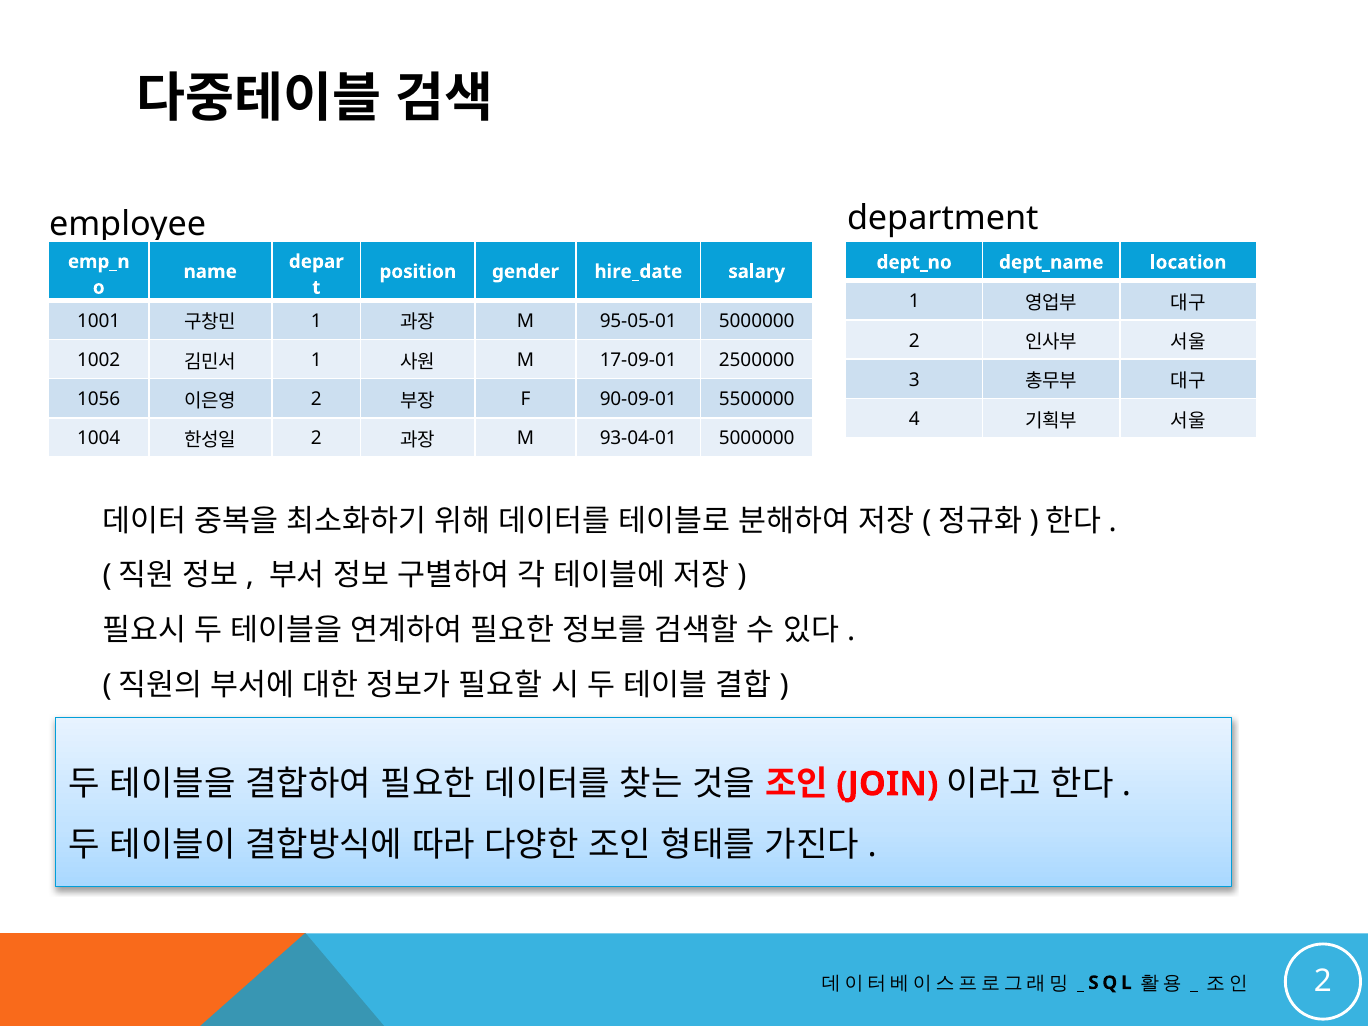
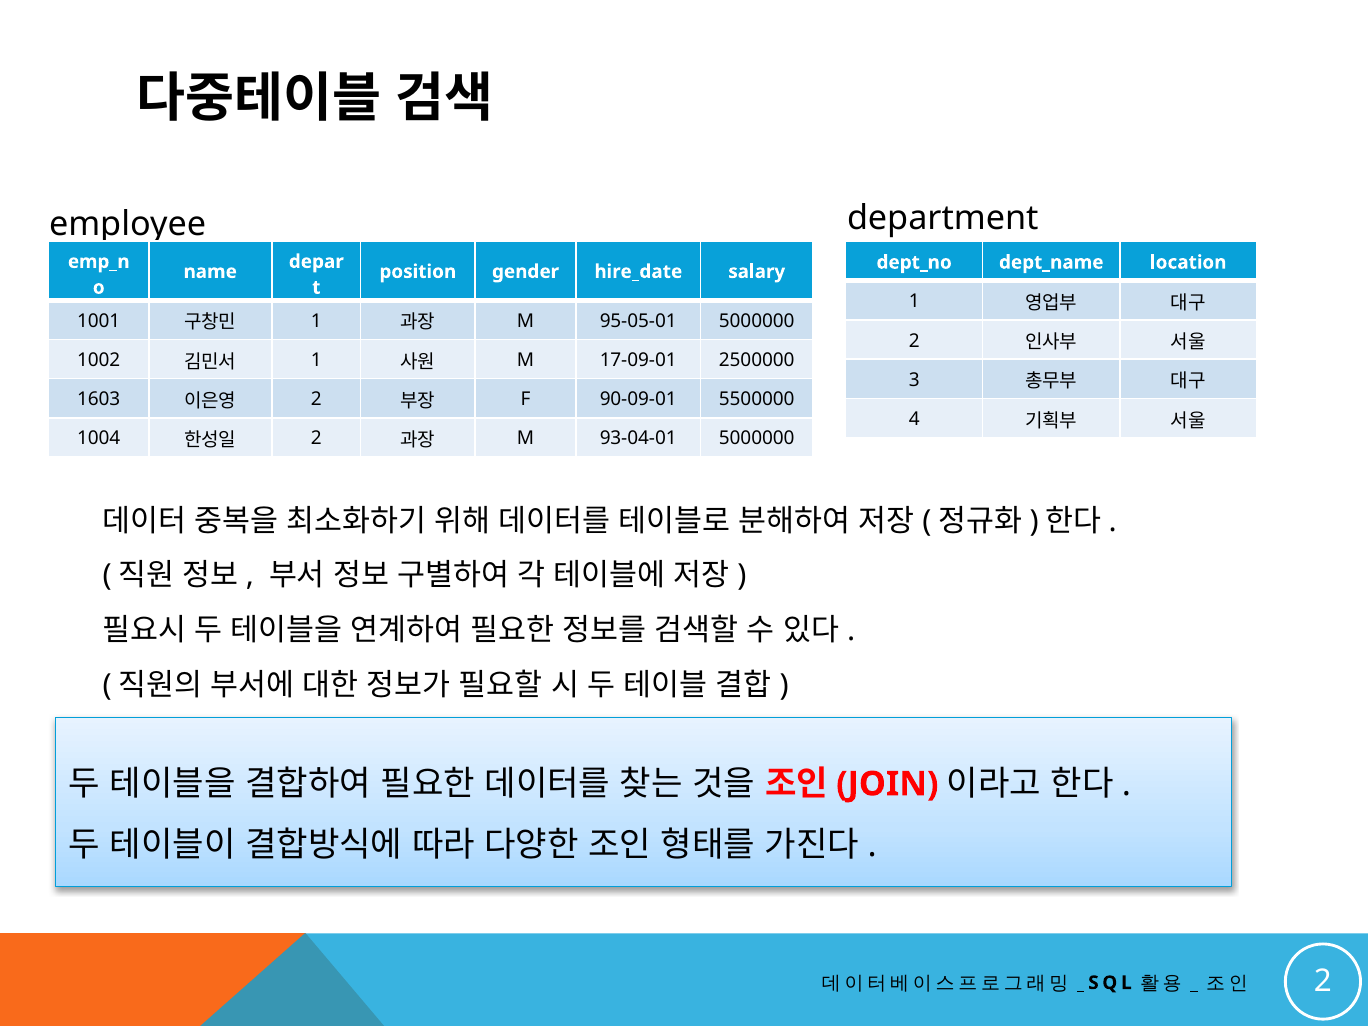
1056: 1056 -> 1603
